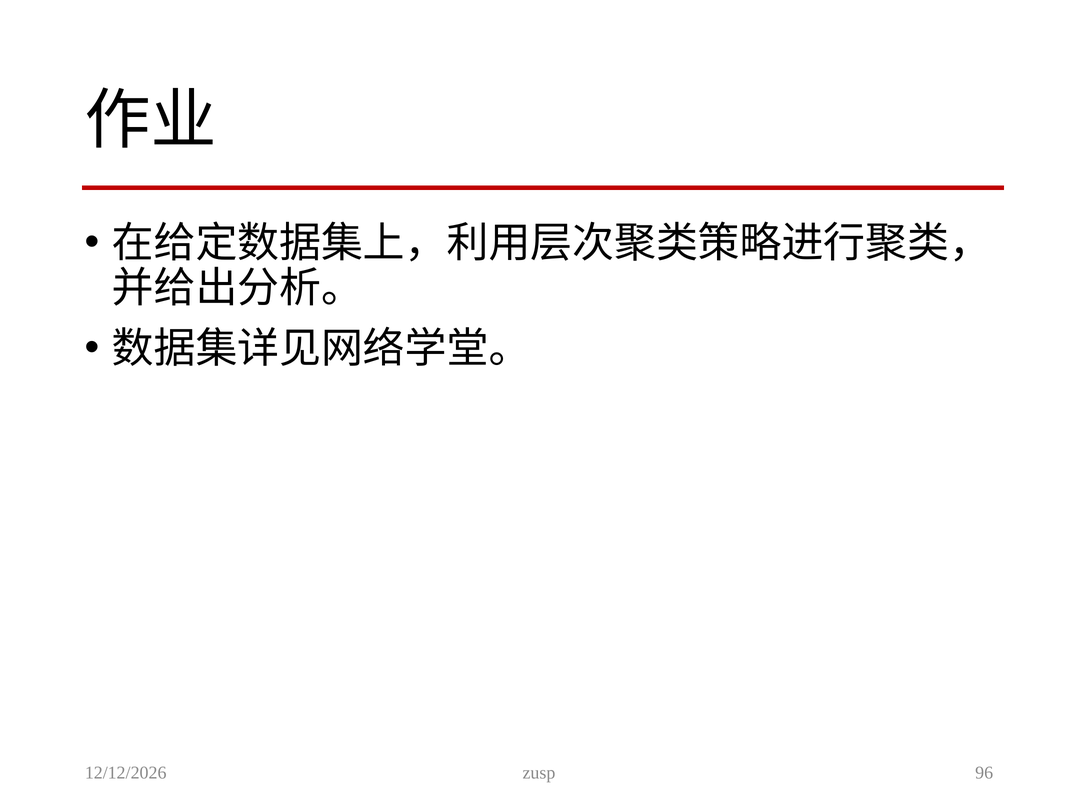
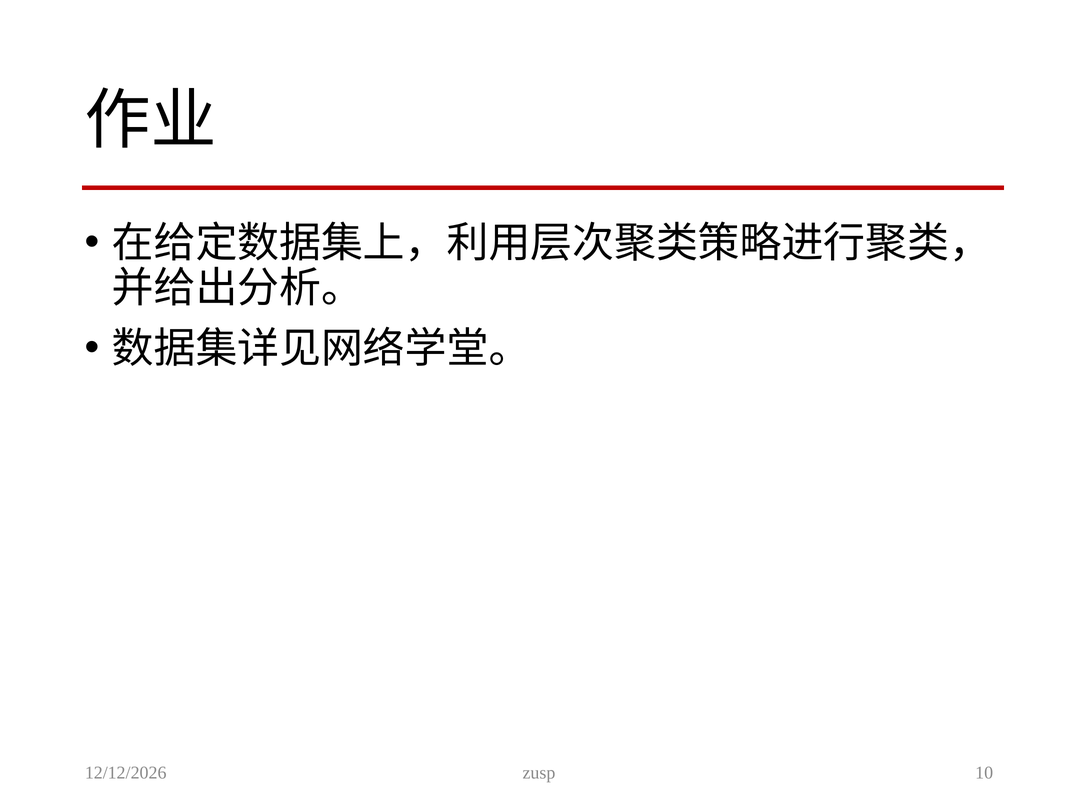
96: 96 -> 10
